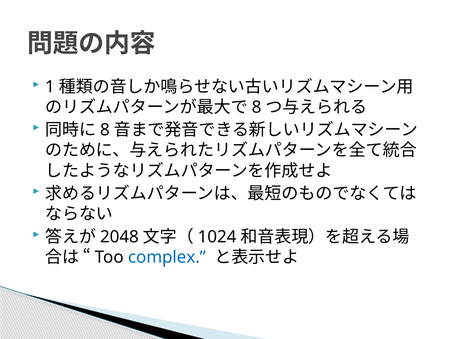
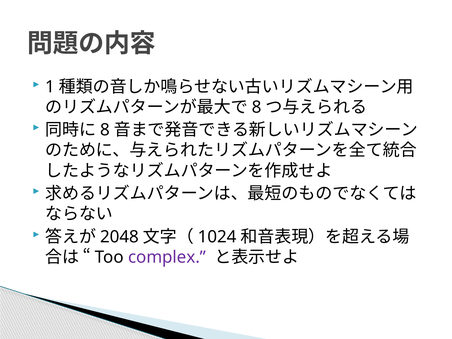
complex colour: blue -> purple
